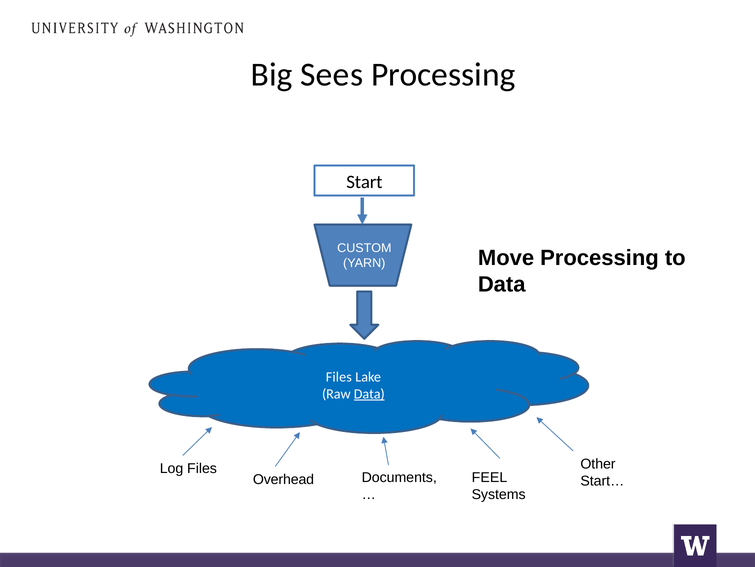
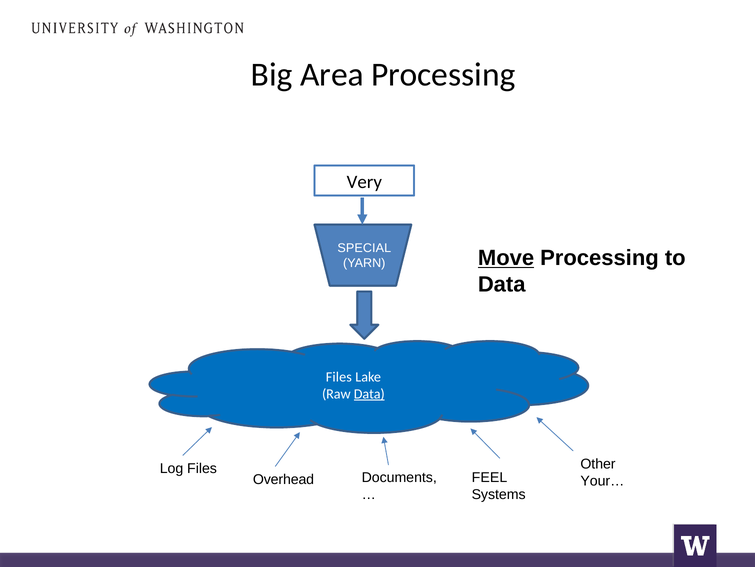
Sees: Sees -> Area
Start: Start -> Very
CUSTOM: CUSTOM -> SPECIAL
Move underline: none -> present
Start…: Start… -> Your…
